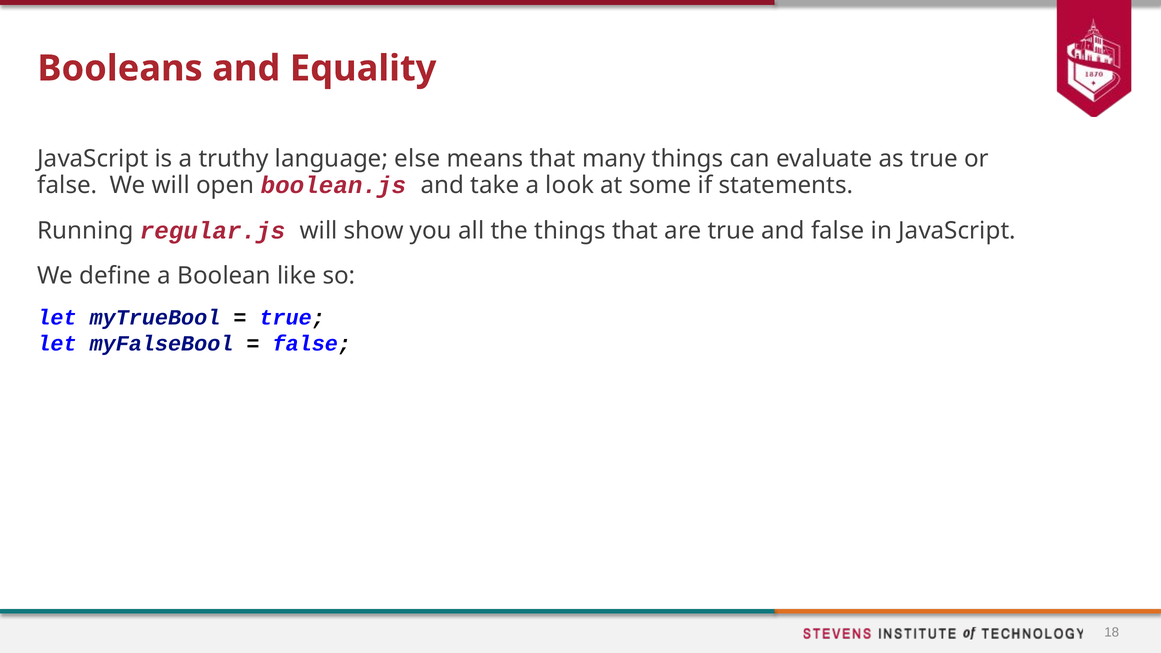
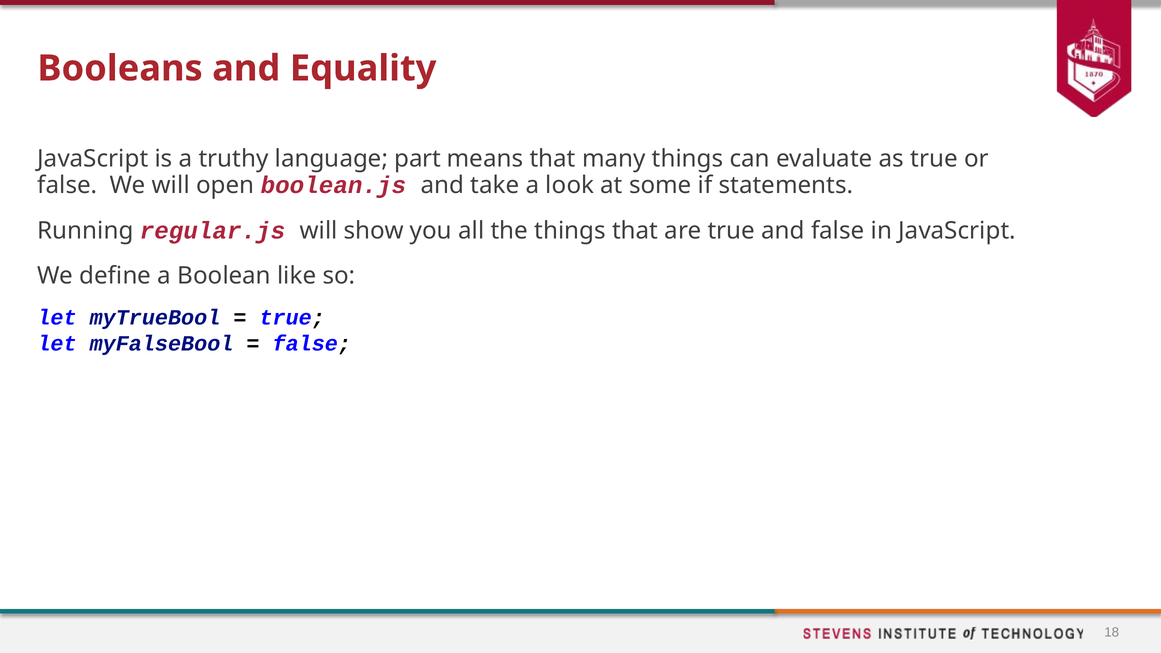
else: else -> part
